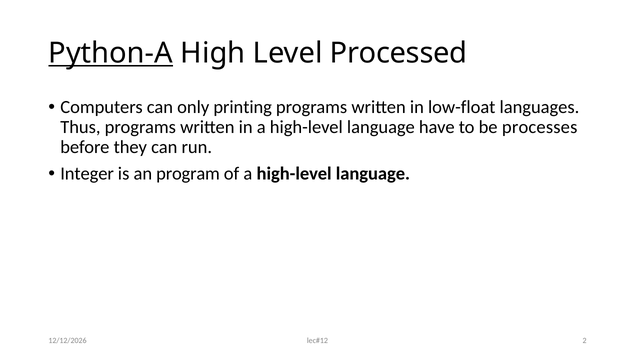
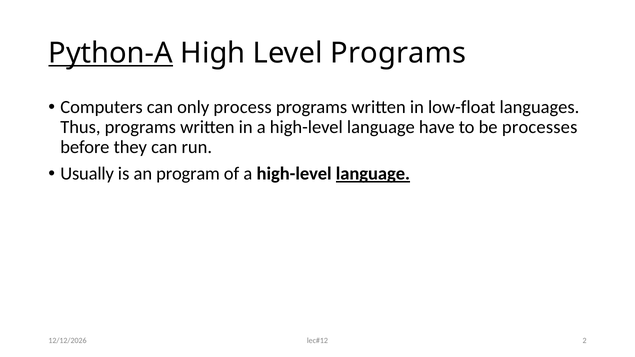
Level Processed: Processed -> Programs
printing: printing -> process
Integer: Integer -> Usually
language at (373, 174) underline: none -> present
